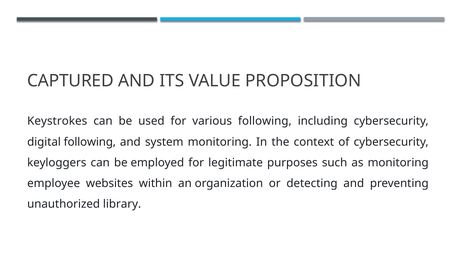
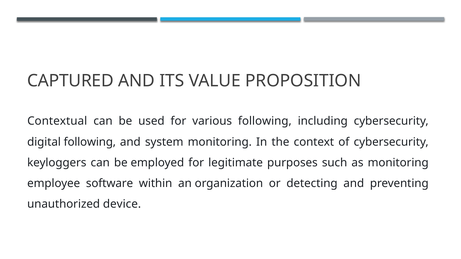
Keystrokes: Keystrokes -> Contextual
websites: websites -> software
library: library -> device
